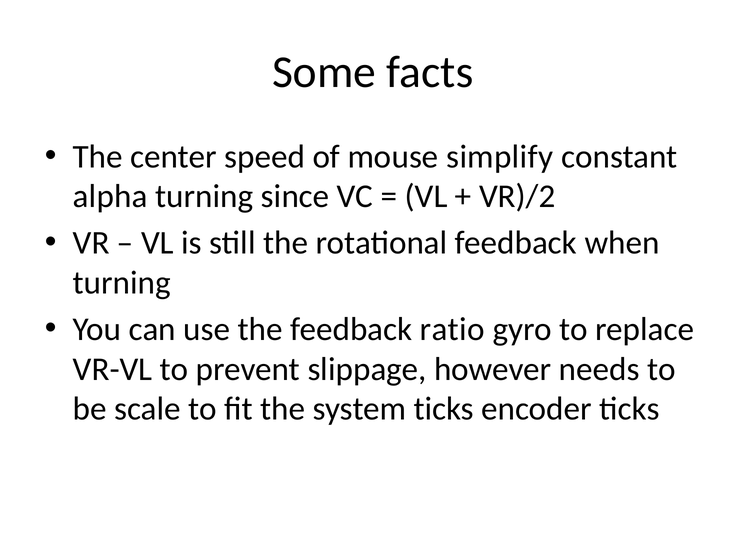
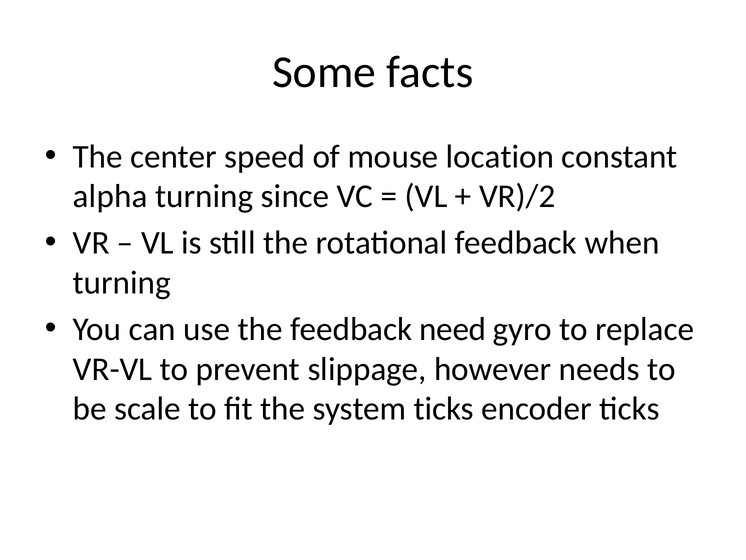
simplify: simplify -> location
ratio: ratio -> need
